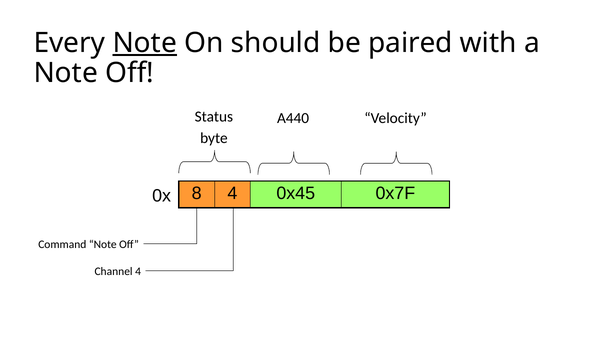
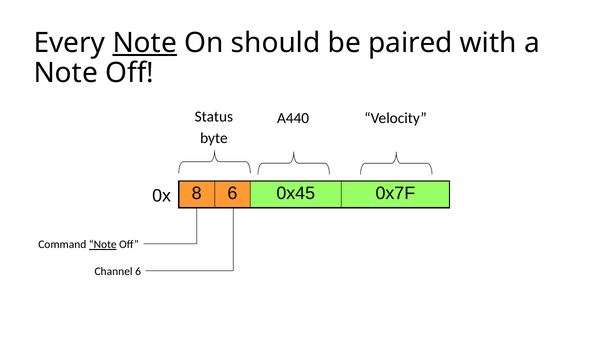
8 4: 4 -> 6
Note at (103, 244) underline: none -> present
Channel 4: 4 -> 6
